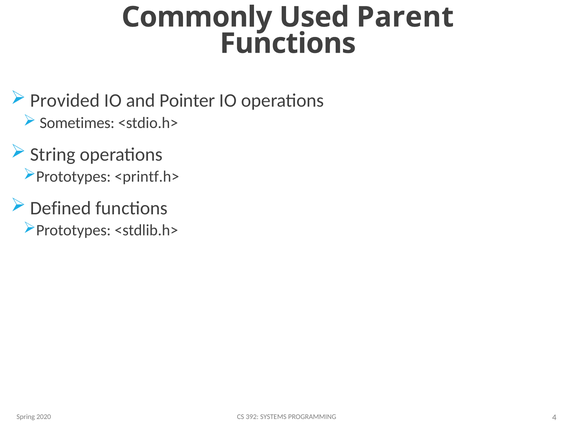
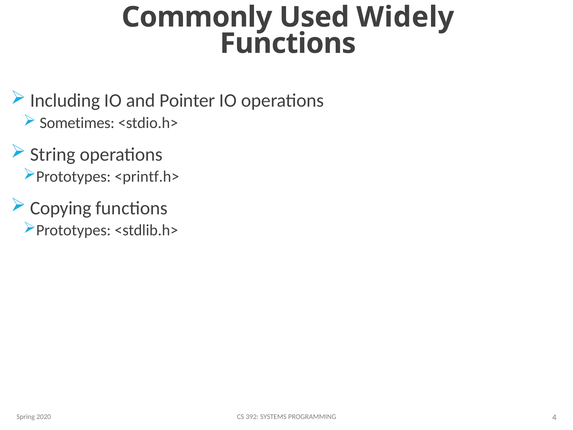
Parent: Parent -> Widely
Provided: Provided -> Including
Defined: Defined -> Copying
